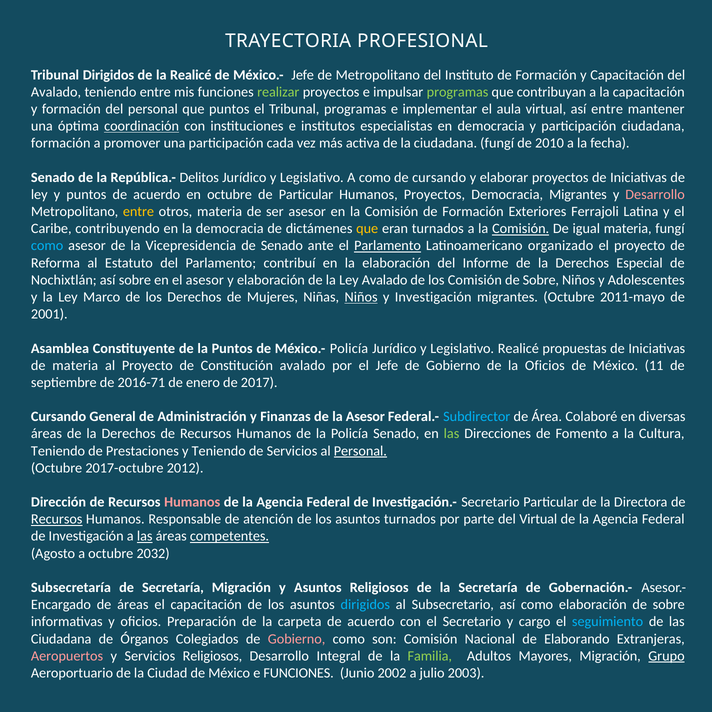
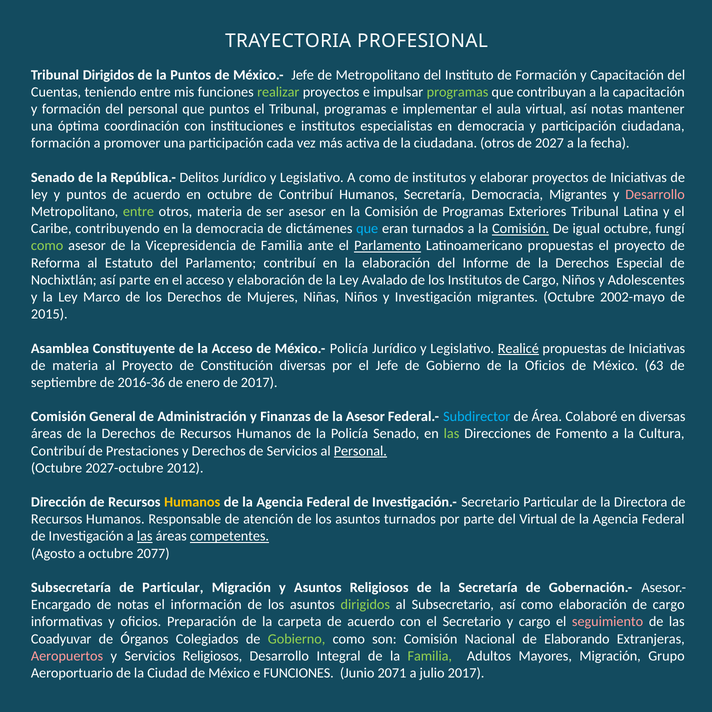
la Realicé: Realicé -> Puntos
Avalado at (56, 92): Avalado -> Cuentas
así entre: entre -> notas
coordinación underline: present -> none
ciudadana fungí: fungí -> otros
2010: 2010 -> 2027
de cursando: cursando -> institutos
de Particular: Particular -> Contribuí
Humanos Proyectos: Proyectos -> Secretaría
entre at (138, 212) colour: yellow -> light green
Comisión de Formación: Formación -> Programas
Exteriores Ferrajoli: Ferrajoli -> Tribunal
que at (367, 229) colour: yellow -> light blue
igual materia: materia -> octubre
como at (47, 246) colour: light blue -> light green
de Senado: Senado -> Familia
Latinoamericano organizado: organizado -> propuestas
así sobre: sobre -> parte
el asesor: asesor -> acceso
los Comisión: Comisión -> Institutos
Sobre at (541, 280): Sobre -> Cargo
Niños at (361, 297) underline: present -> none
2011-mayo: 2011-mayo -> 2002-mayo
2001: 2001 -> 2015
la Puntos: Puntos -> Acceso
Realicé at (518, 348) underline: none -> present
Constitución avalado: avalado -> diversas
11: 11 -> 63
2016-71: 2016-71 -> 2016-36
Cursando at (59, 417): Cursando -> Comisión
Teniendo at (58, 451): Teniendo -> Contribuí
y Teniendo: Teniendo -> Derechos
2017-octubre: 2017-octubre -> 2027-octubre
Humanos at (192, 502) colour: pink -> yellow
Recursos at (57, 519) underline: present -> none
2032: 2032 -> 2077
de Secretaría: Secretaría -> Particular
de áreas: áreas -> notas
el capacitación: capacitación -> información
dirigidos at (365, 605) colour: light blue -> light green
elaboración de sobre: sobre -> cargo
seguimiento colour: light blue -> pink
Ciudadana at (61, 639): Ciudadana -> Coadyuvar
Gobierno at (297, 639) colour: pink -> light green
Grupo underline: present -> none
2002: 2002 -> 2071
julio 2003: 2003 -> 2017
